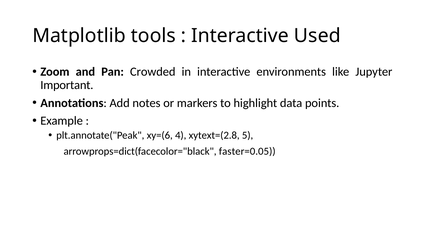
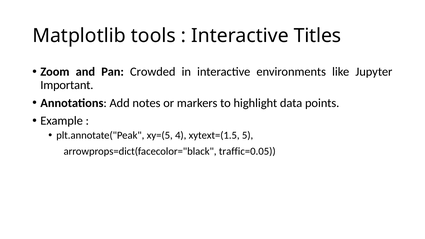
Used: Used -> Titles
xy=(6: xy=(6 -> xy=(5
xytext=(2.8: xytext=(2.8 -> xytext=(1.5
faster=0.05: faster=0.05 -> traffic=0.05
